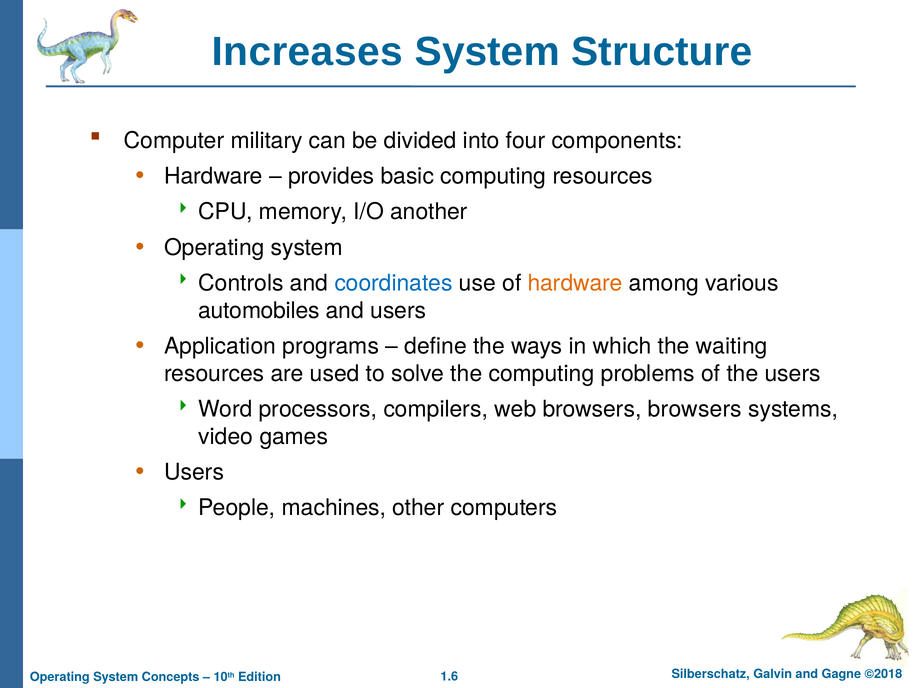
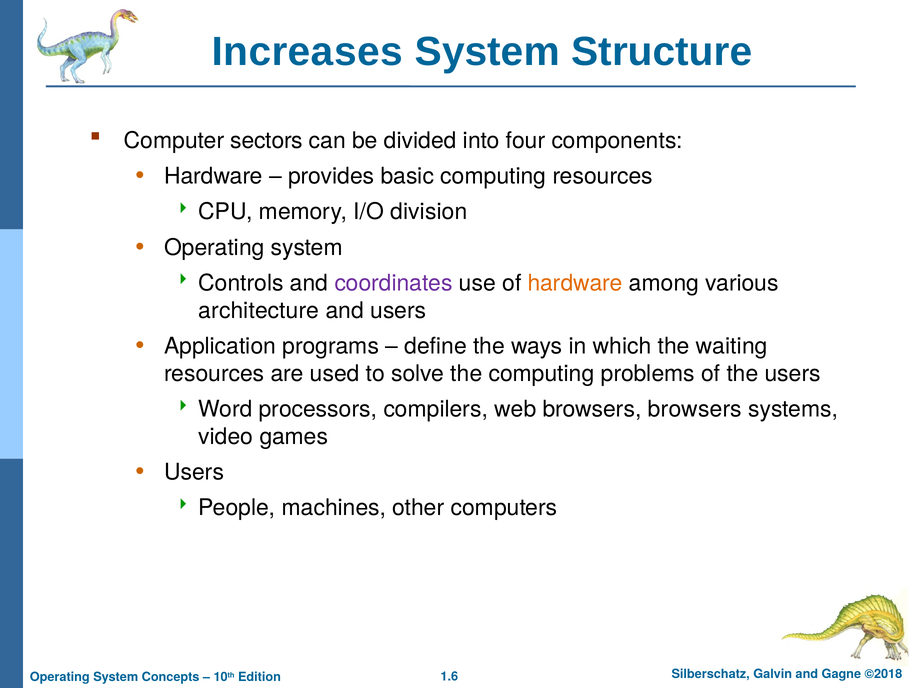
military: military -> sectors
another: another -> division
coordinates colour: blue -> purple
automobiles: automobiles -> architecture
